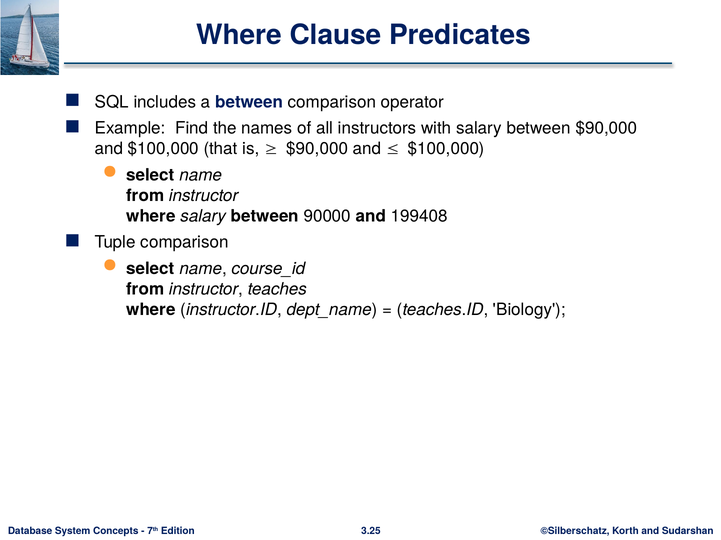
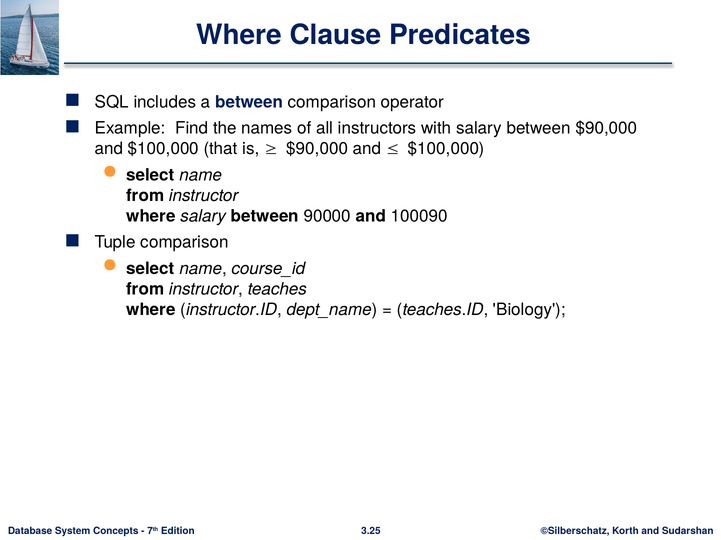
199408: 199408 -> 100090
